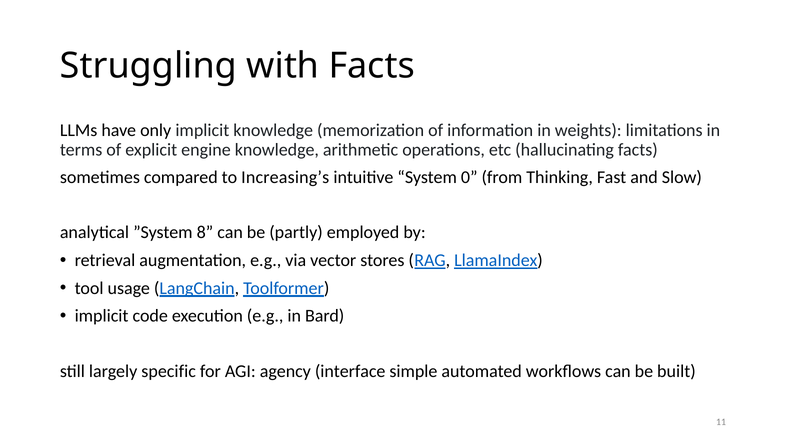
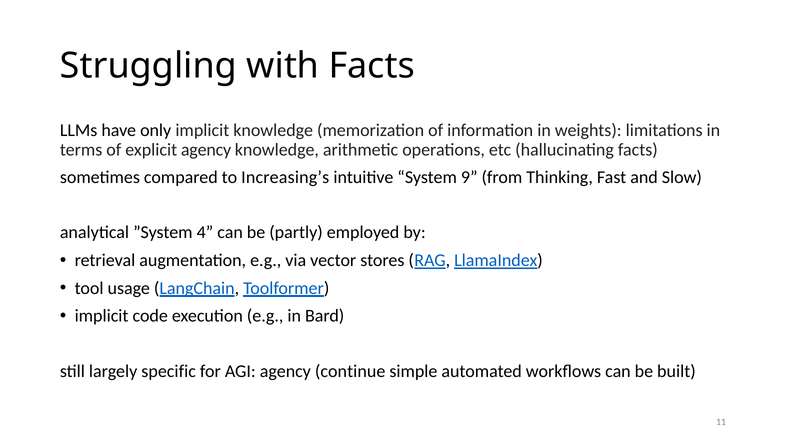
explicit engine: engine -> agency
0: 0 -> 9
8: 8 -> 4
interface: interface -> continue
